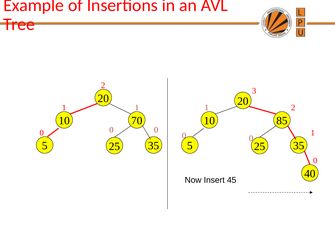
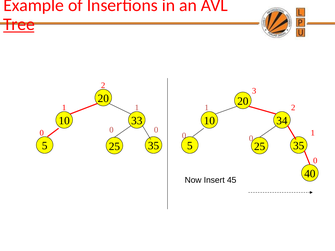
Tree underline: none -> present
70: 70 -> 33
85: 85 -> 34
